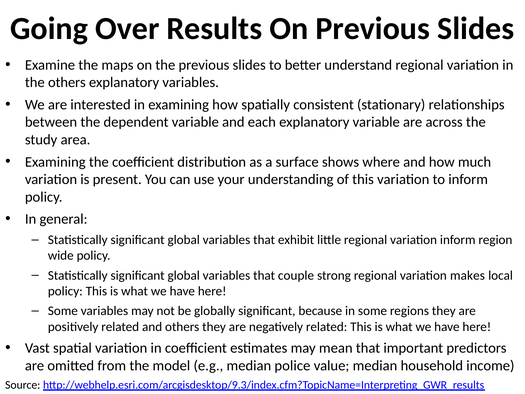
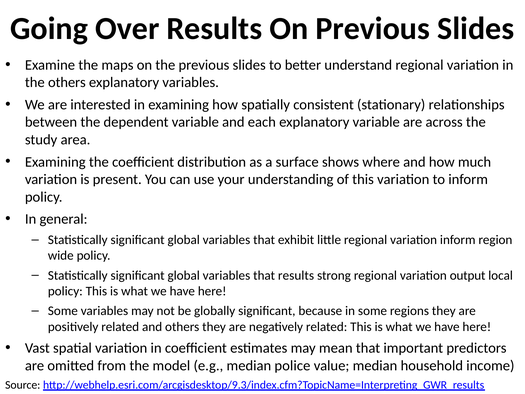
that couple: couple -> results
makes: makes -> output
